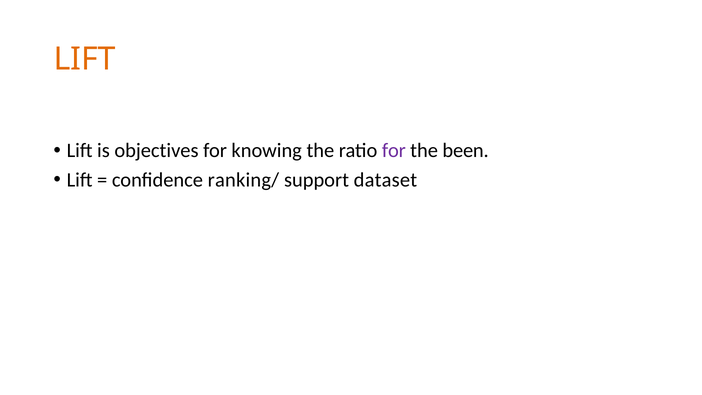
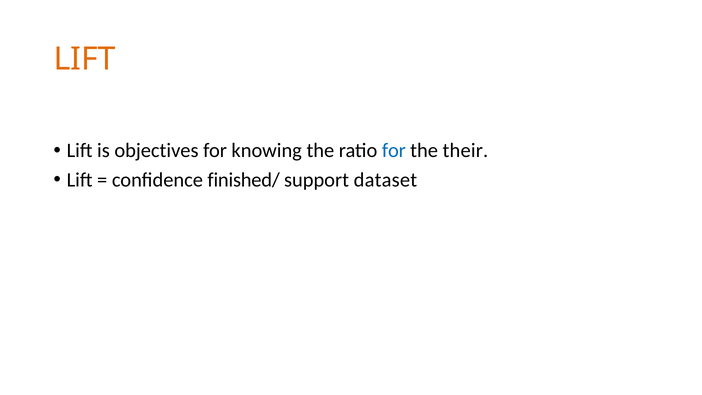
for at (394, 150) colour: purple -> blue
been: been -> their
ranking/: ranking/ -> finished/
